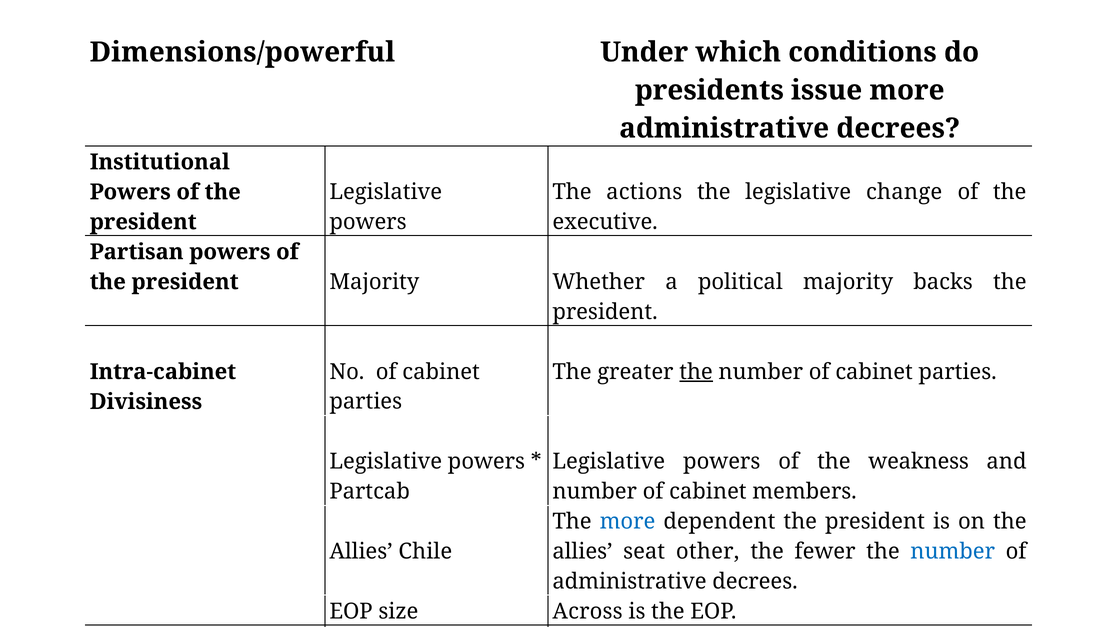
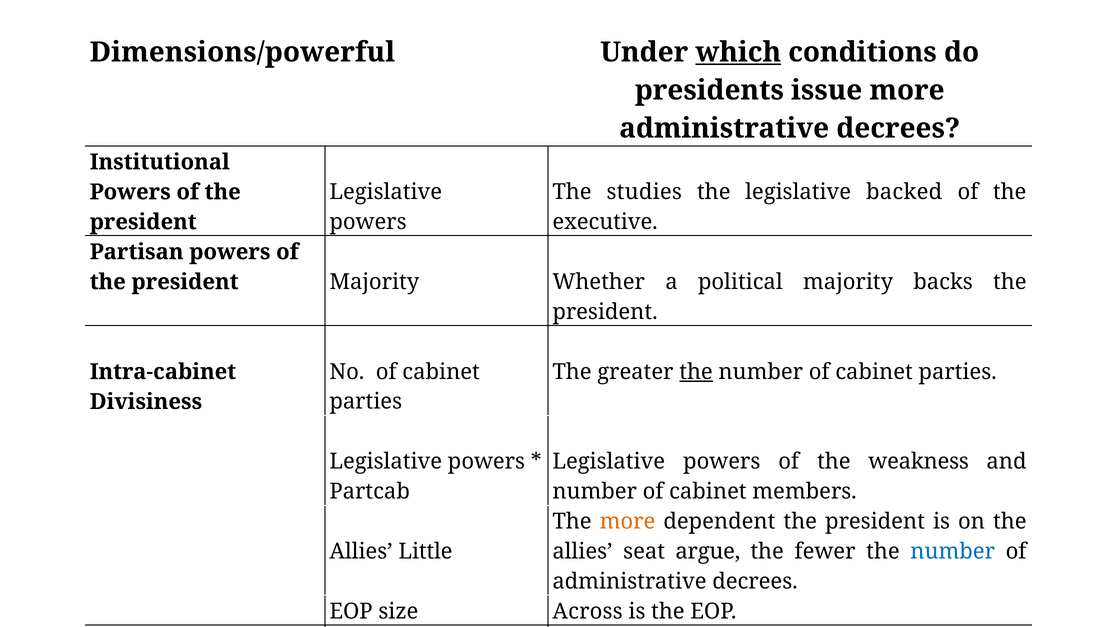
which underline: none -> present
actions: actions -> studies
legislative change: change -> backed
more at (627, 522) colour: blue -> orange
Chile: Chile -> Little
other: other -> argue
